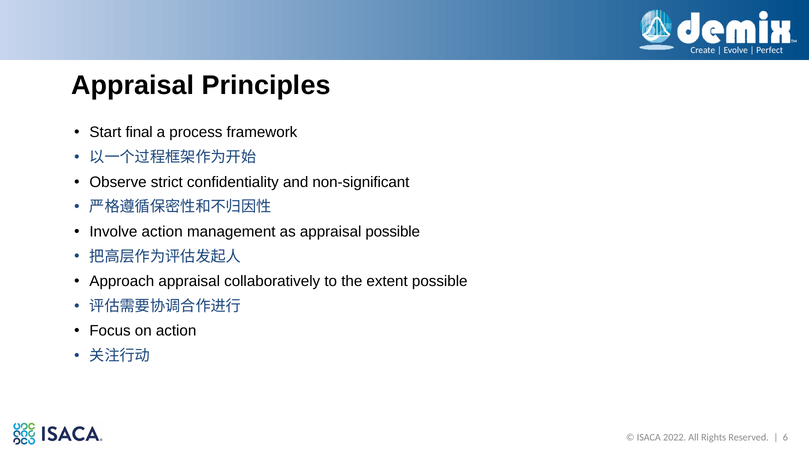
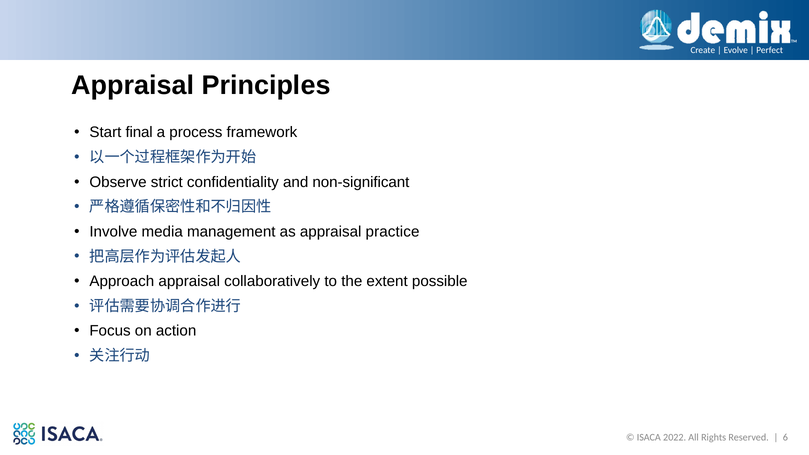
Involve action: action -> media
appraisal possible: possible -> practice
